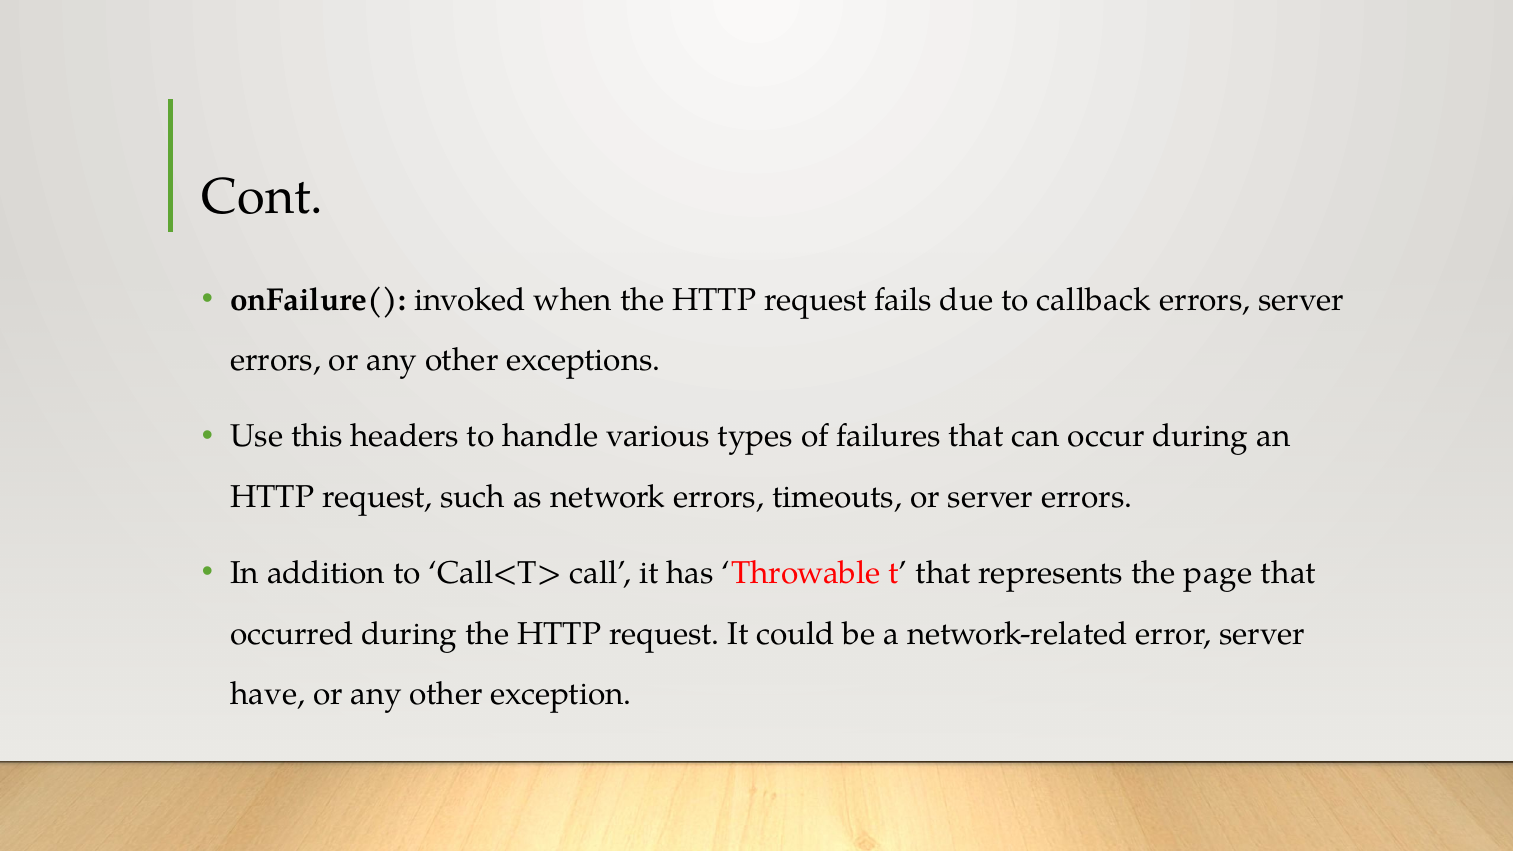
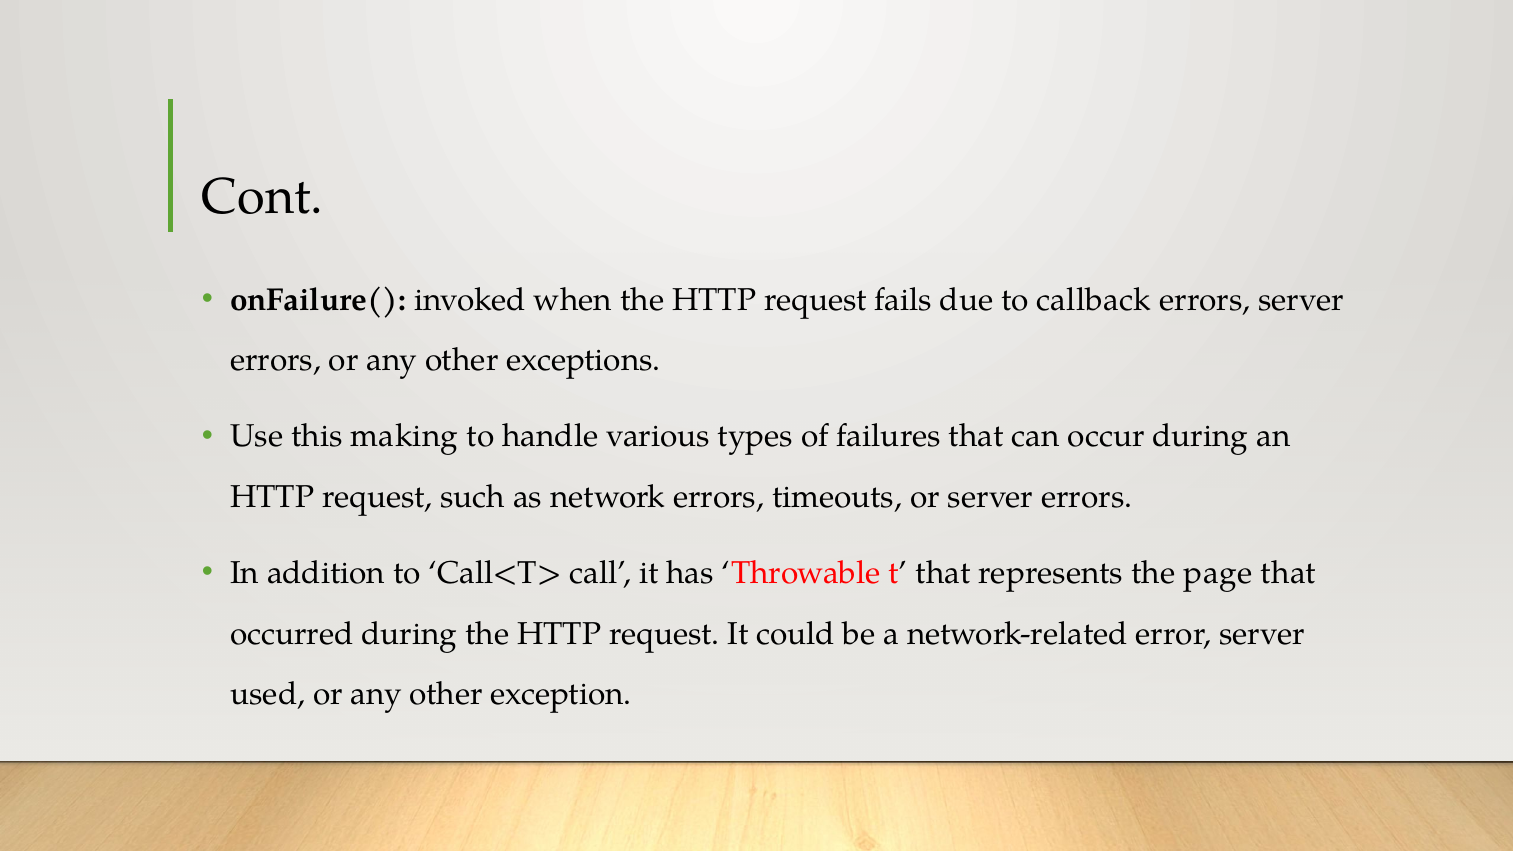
headers: headers -> making
have: have -> used
